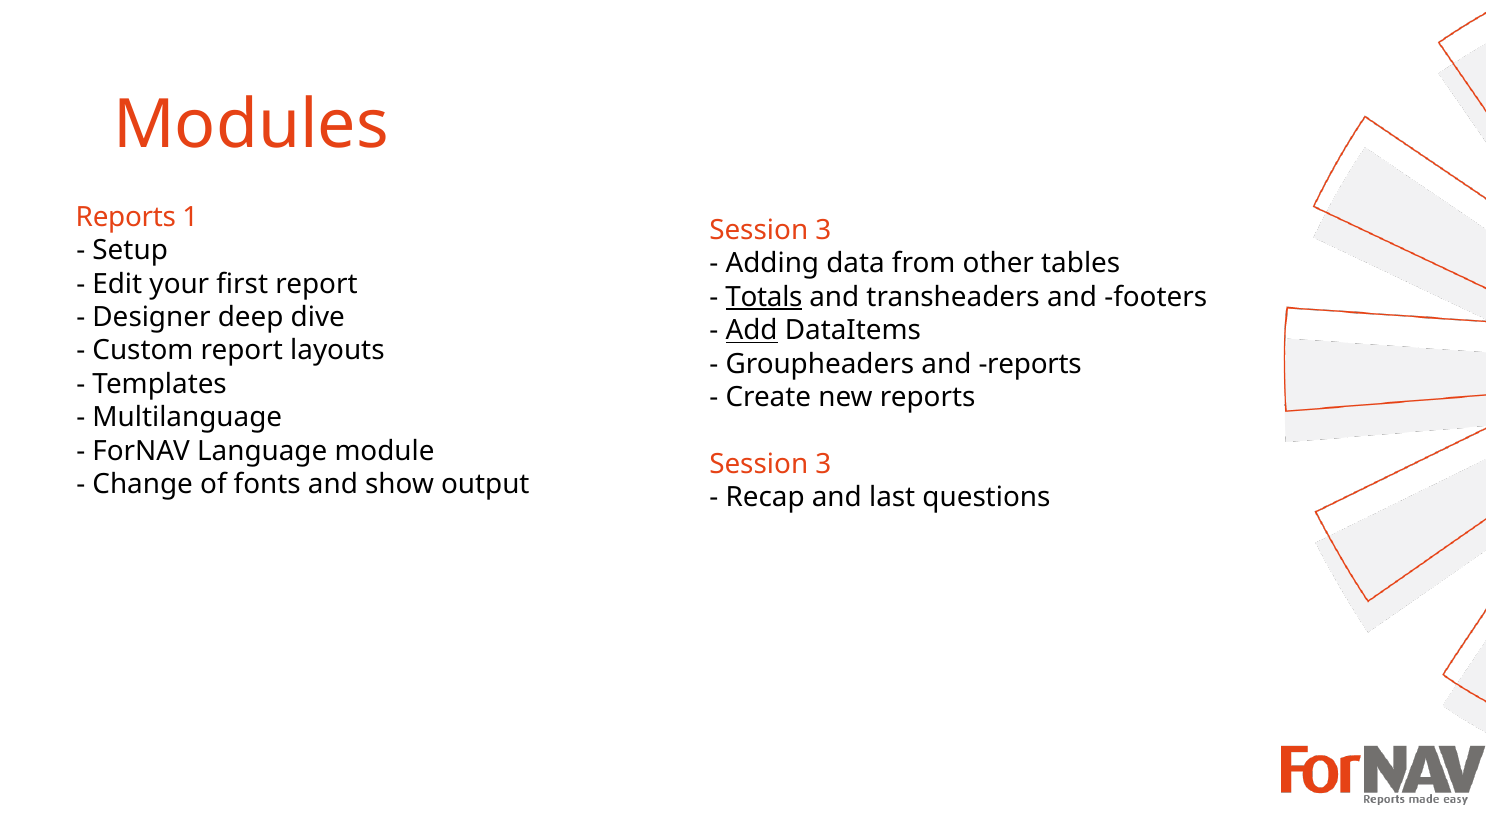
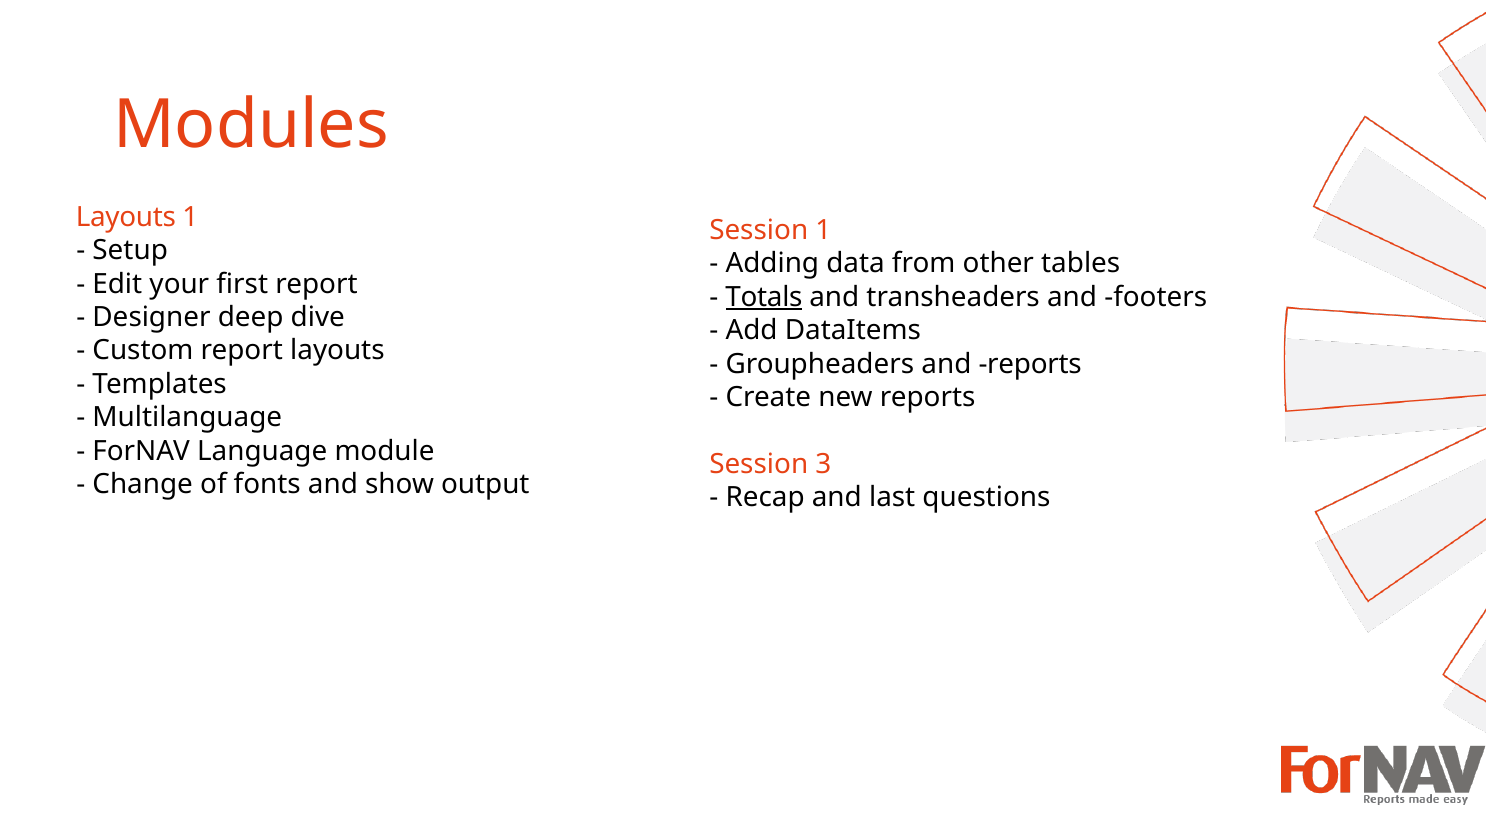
Reports at (126, 217): Reports -> Layouts
3 at (823, 230): 3 -> 1
Add underline: present -> none
